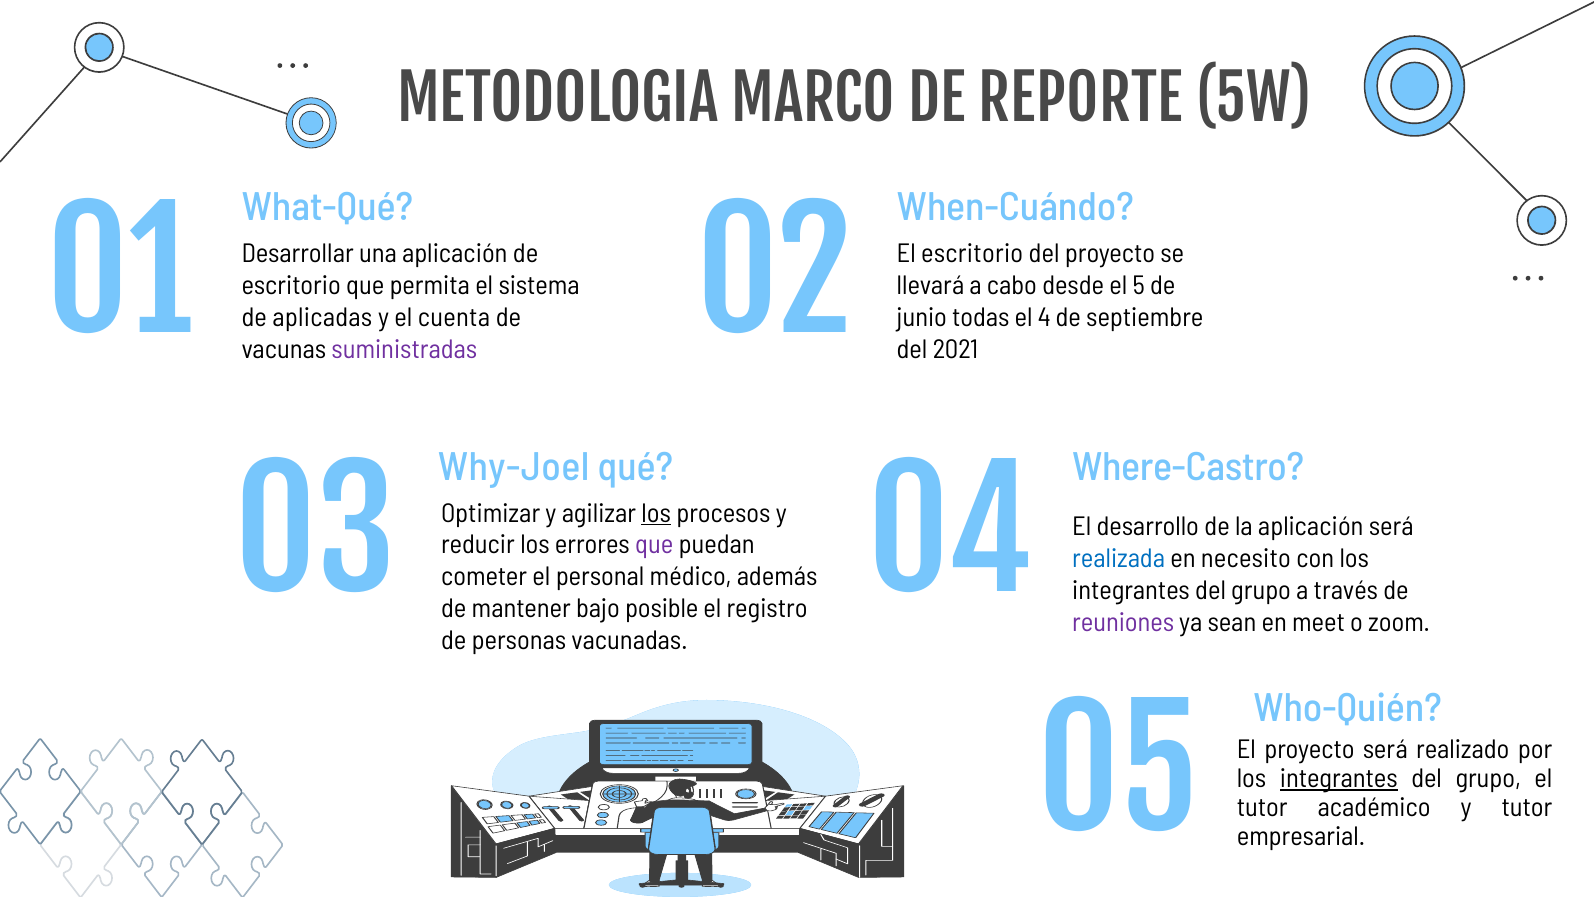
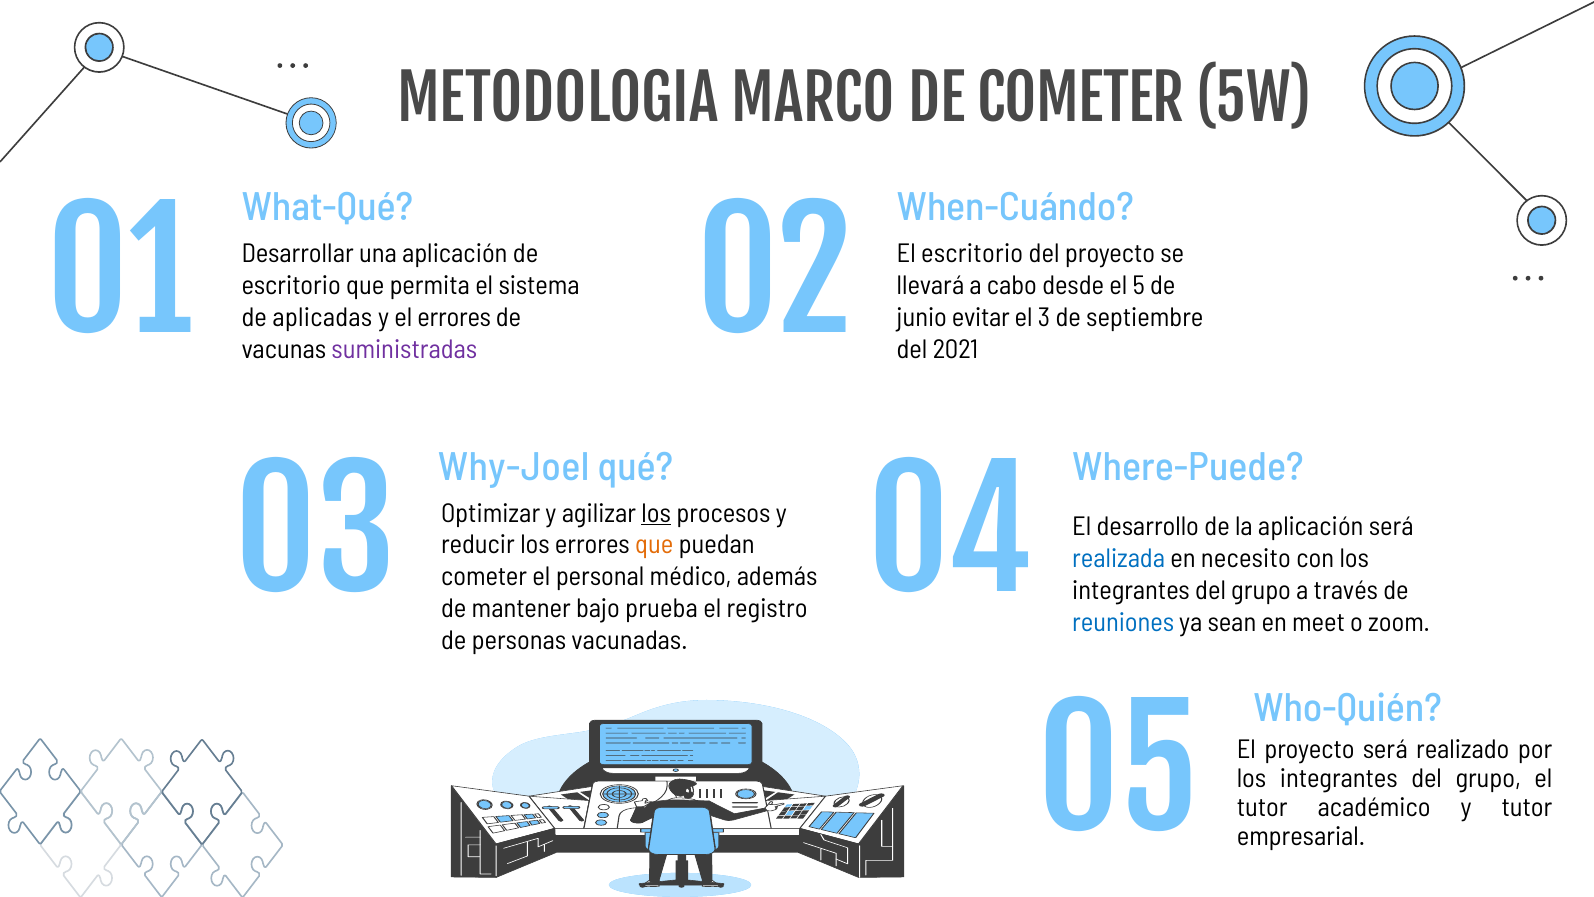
DE REPORTE: REPORTE -> COMETER
el cuenta: cuenta -> errores
todas: todas -> evitar
4: 4 -> 3
Where-Castro: Where-Castro -> Where-Puede
que at (654, 545) colour: purple -> orange
posible: posible -> prueba
reuniones colour: purple -> blue
integrantes at (1339, 778) underline: present -> none
